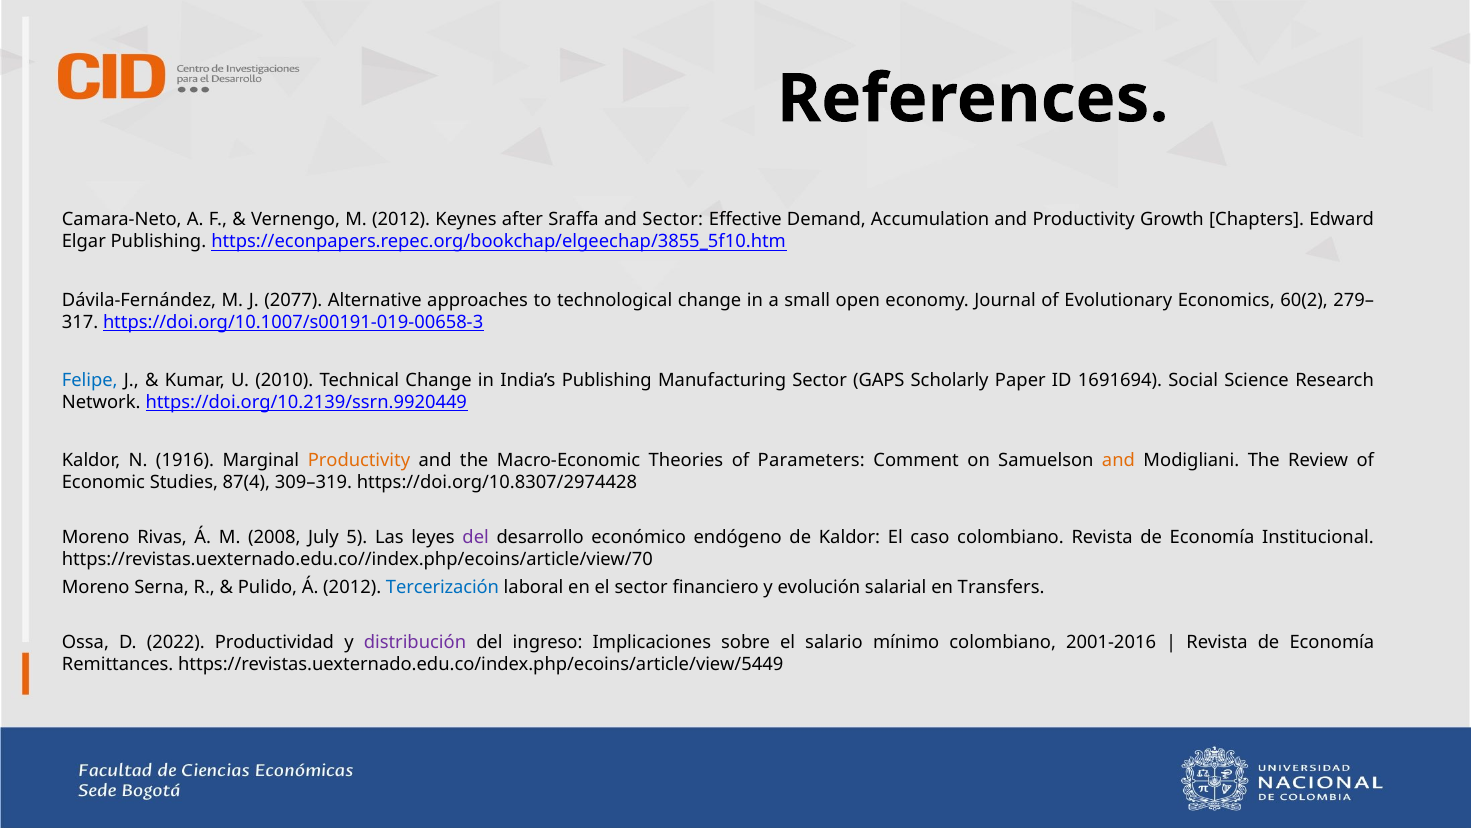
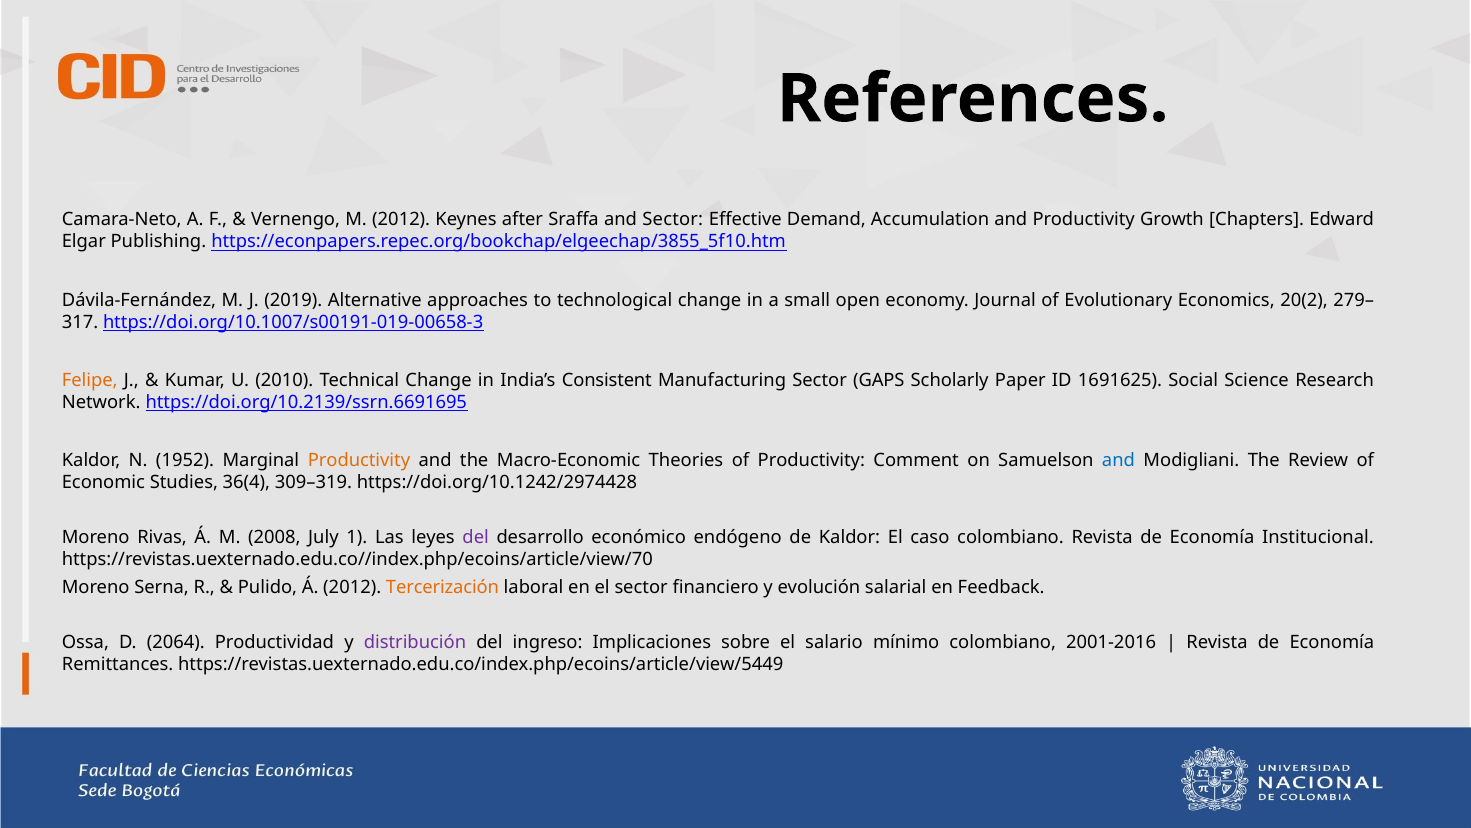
2077: 2077 -> 2019
60(2: 60(2 -> 20(2
Felipe colour: blue -> orange
India’s Publishing: Publishing -> Consistent
1691694: 1691694 -> 1691625
https://doi.org/10.2139/ssrn.9920449: https://doi.org/10.2139/ssrn.9920449 -> https://doi.org/10.2139/ssrn.6691695
1916: 1916 -> 1952
of Parameters: Parameters -> Productivity
and at (1118, 460) colour: orange -> blue
87(4: 87(4 -> 36(4
https://doi.org/10.8307/2974428: https://doi.org/10.8307/2974428 -> https://doi.org/10.1242/2974428
5: 5 -> 1
Tercerización colour: blue -> orange
Transfers: Transfers -> Feedback
2022: 2022 -> 2064
